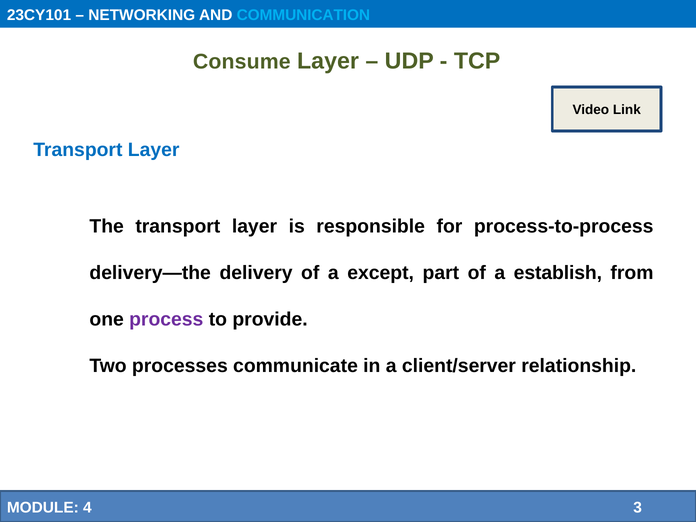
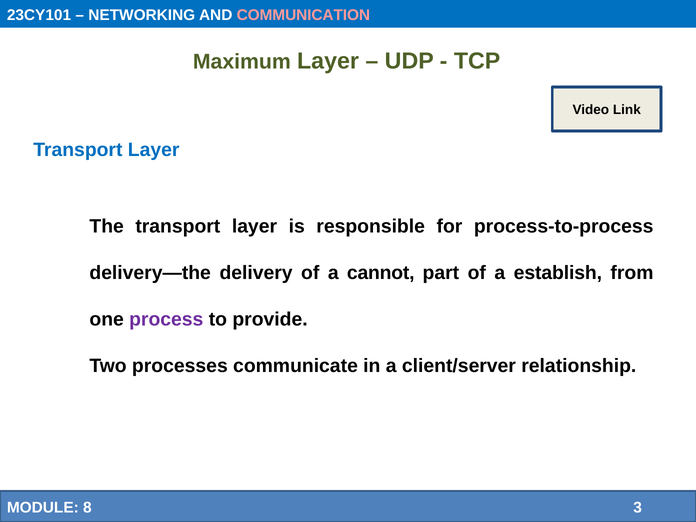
COMMUNICATION colour: light blue -> pink
Consume: Consume -> Maximum
except: except -> cannot
MODULE 4: 4 -> 8
